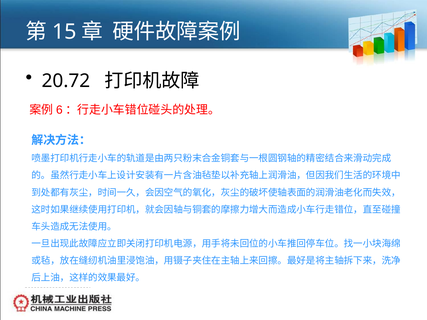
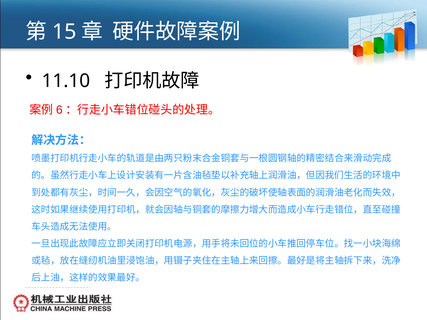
20.72: 20.72 -> 11.10
